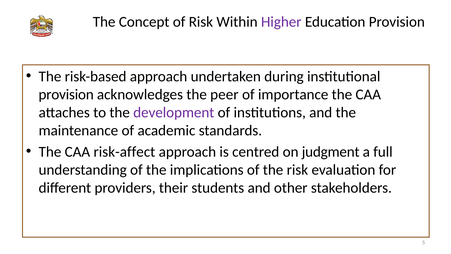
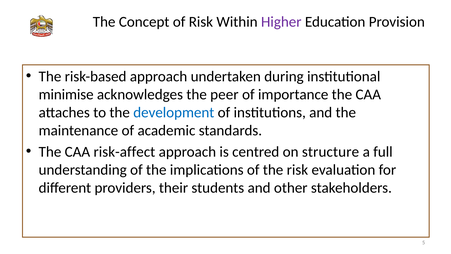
provision at (66, 94): provision -> minimise
development colour: purple -> blue
judgment: judgment -> structure
